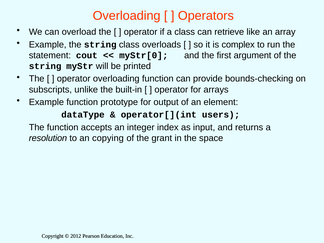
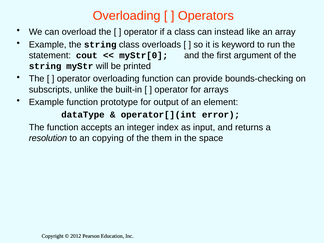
retrieve: retrieve -> instead
complex: complex -> keyword
users: users -> error
grant: grant -> them
